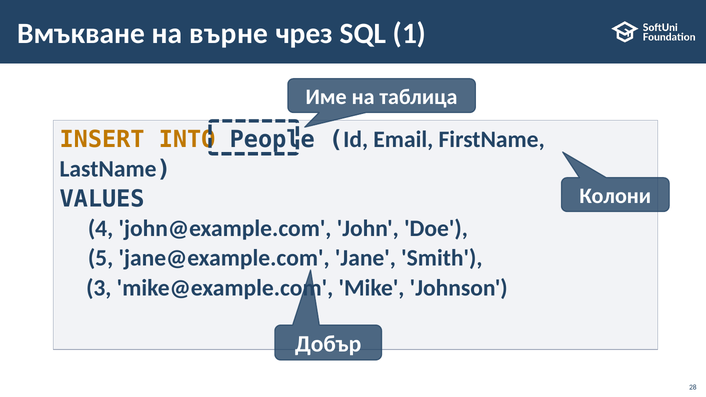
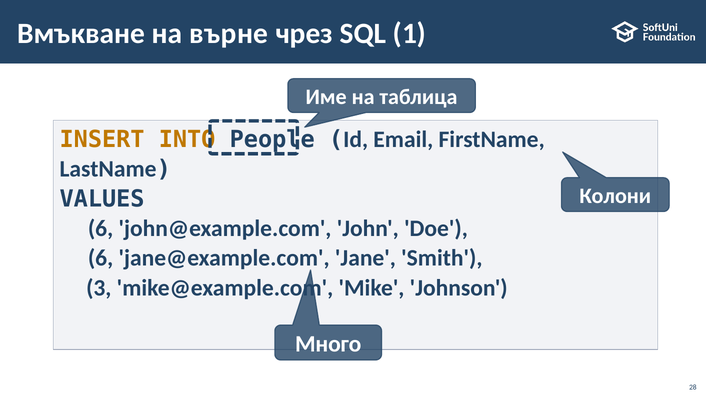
4 at (101, 229): 4 -> 6
5 at (101, 258): 5 -> 6
Добър: Добър -> Много
